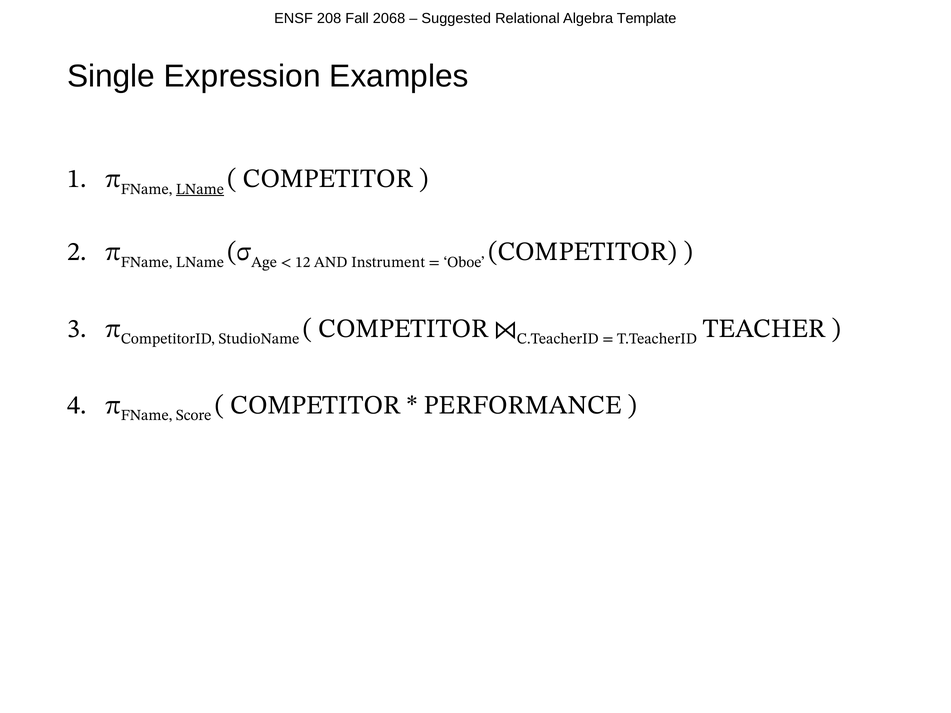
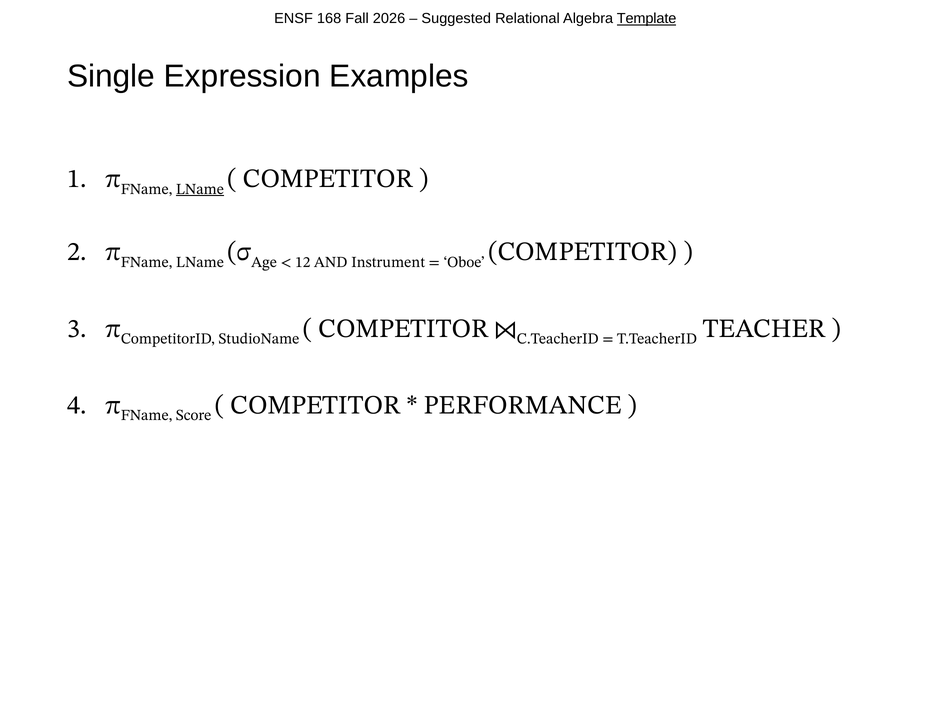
208: 208 -> 168
2068: 2068 -> 2026
Template underline: none -> present
